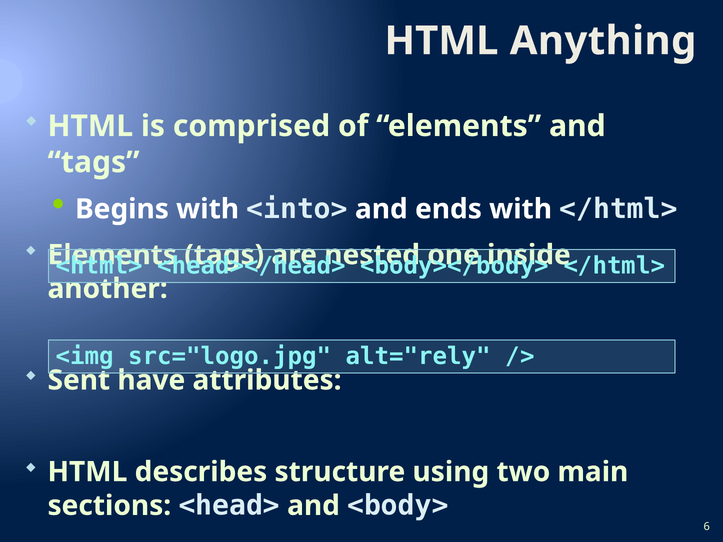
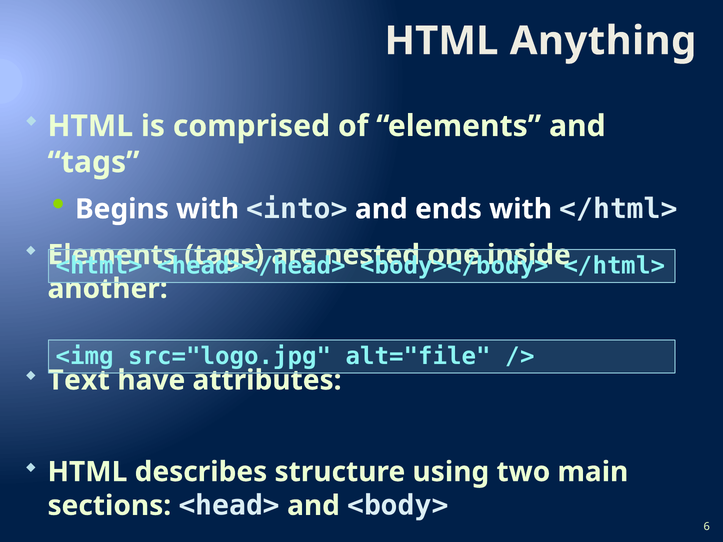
alt="rely: alt="rely -> alt="file
Sent: Sent -> Text
